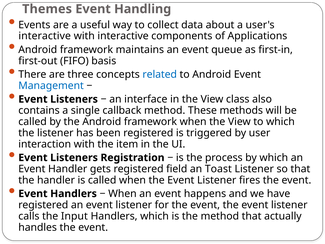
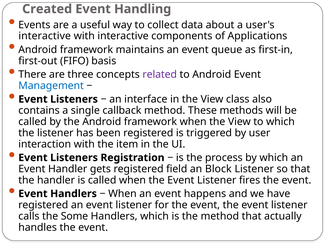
Themes: Themes -> Created
related colour: blue -> purple
Toast: Toast -> Block
Input: Input -> Some
